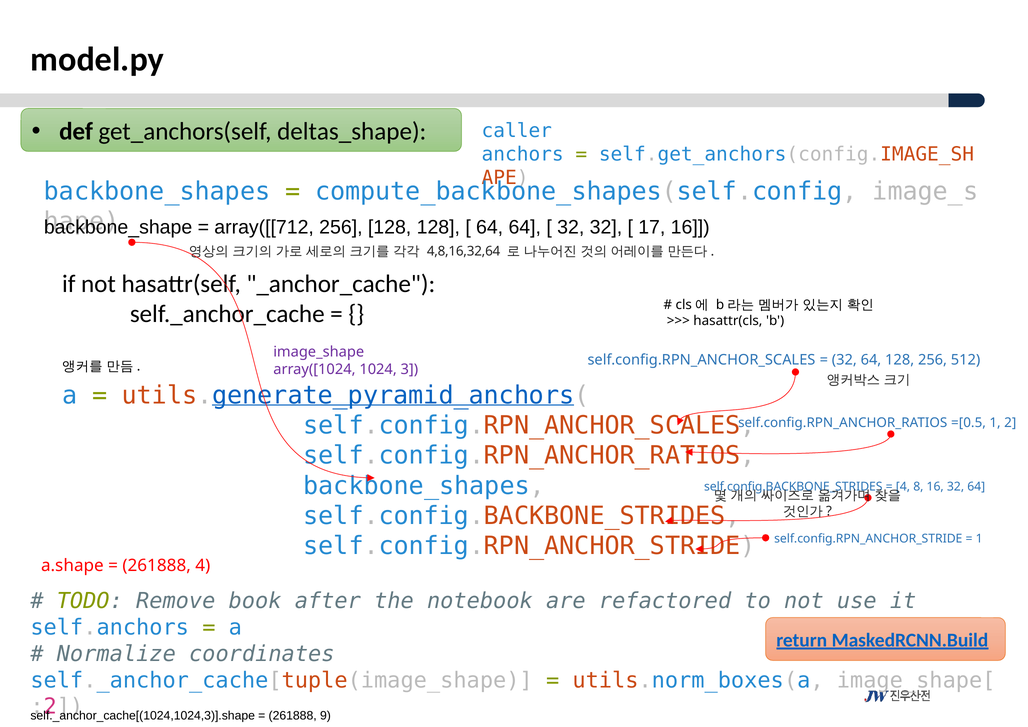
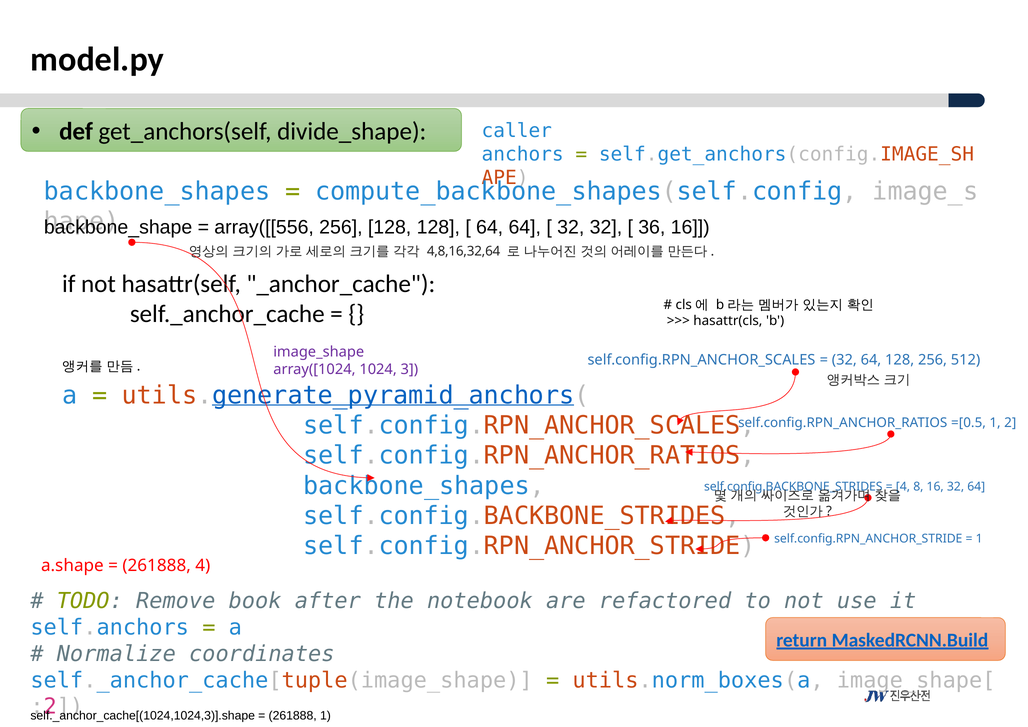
deltas_shape: deltas_shape -> divide_shape
array([[712: array([[712 -> array([[556
17: 17 -> 36
261888 9: 9 -> 1
